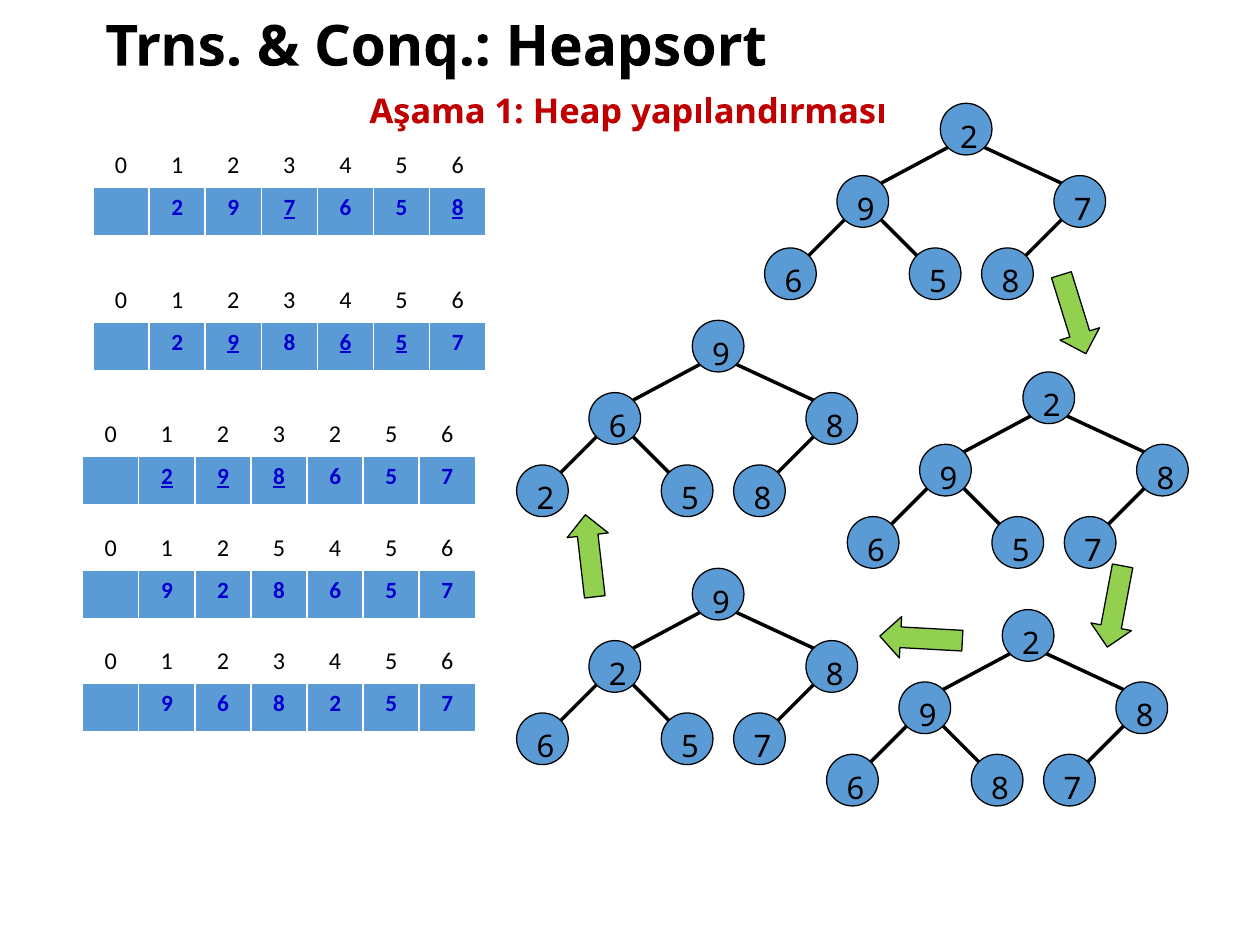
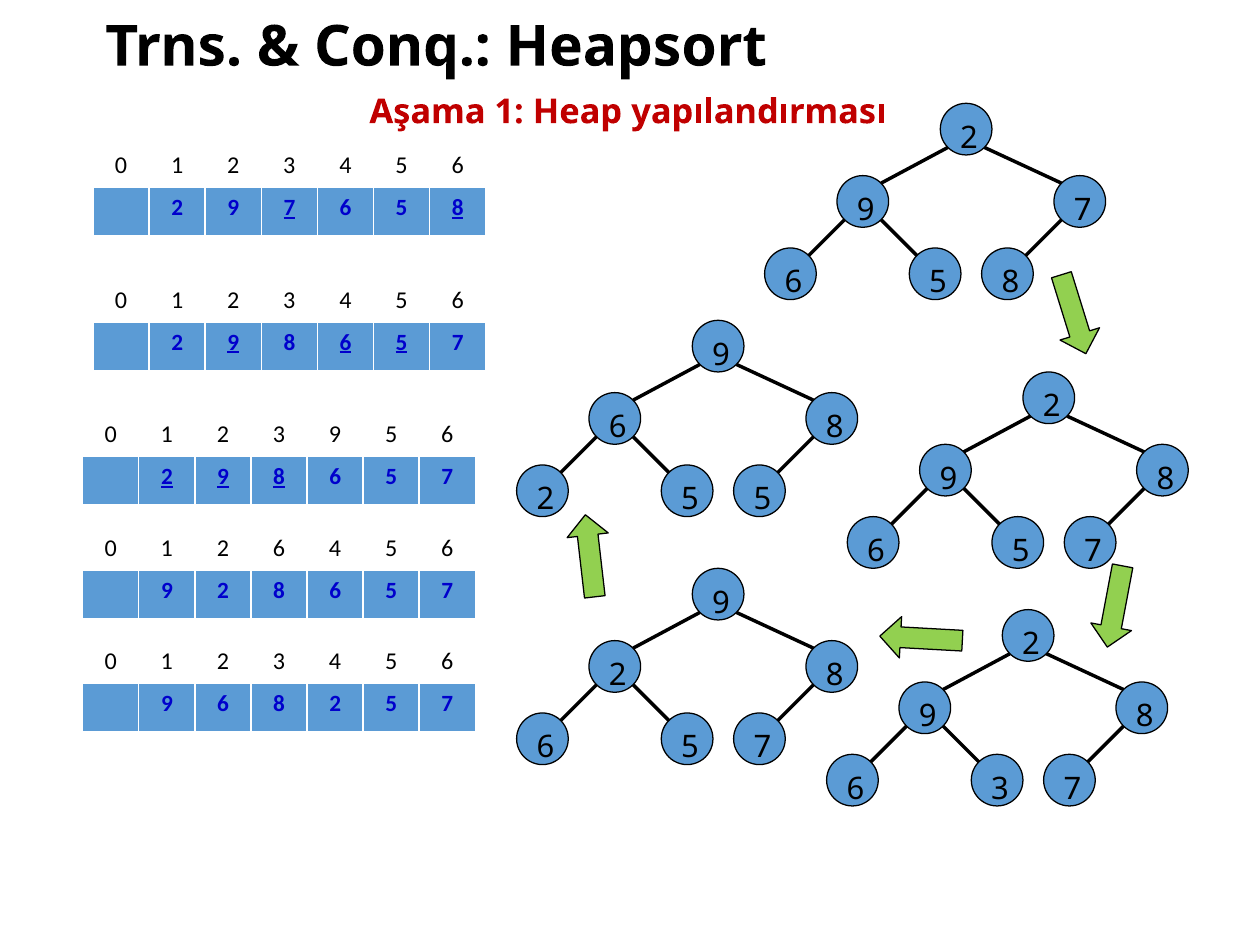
3 2: 2 -> 9
2 5 8: 8 -> 5
1 2 5: 5 -> 6
8 at (1000, 789): 8 -> 3
